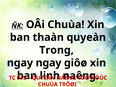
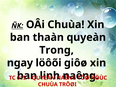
ngay ngay: ngay -> löôõi
